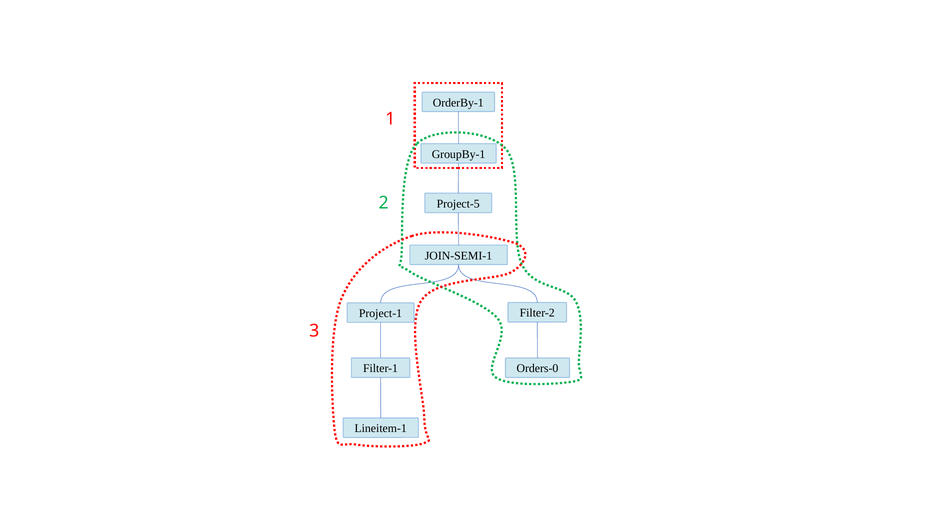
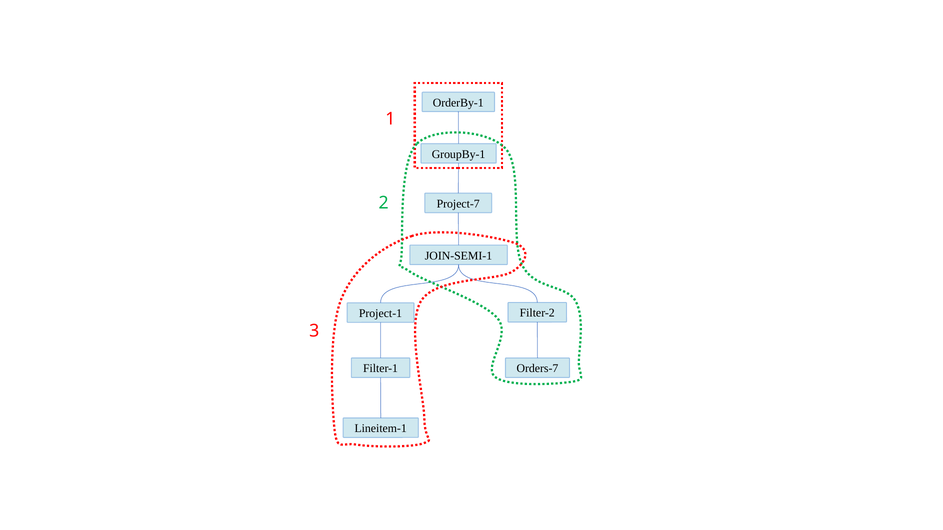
Project-5: Project-5 -> Project-7
Orders-0: Orders-0 -> Orders-7
